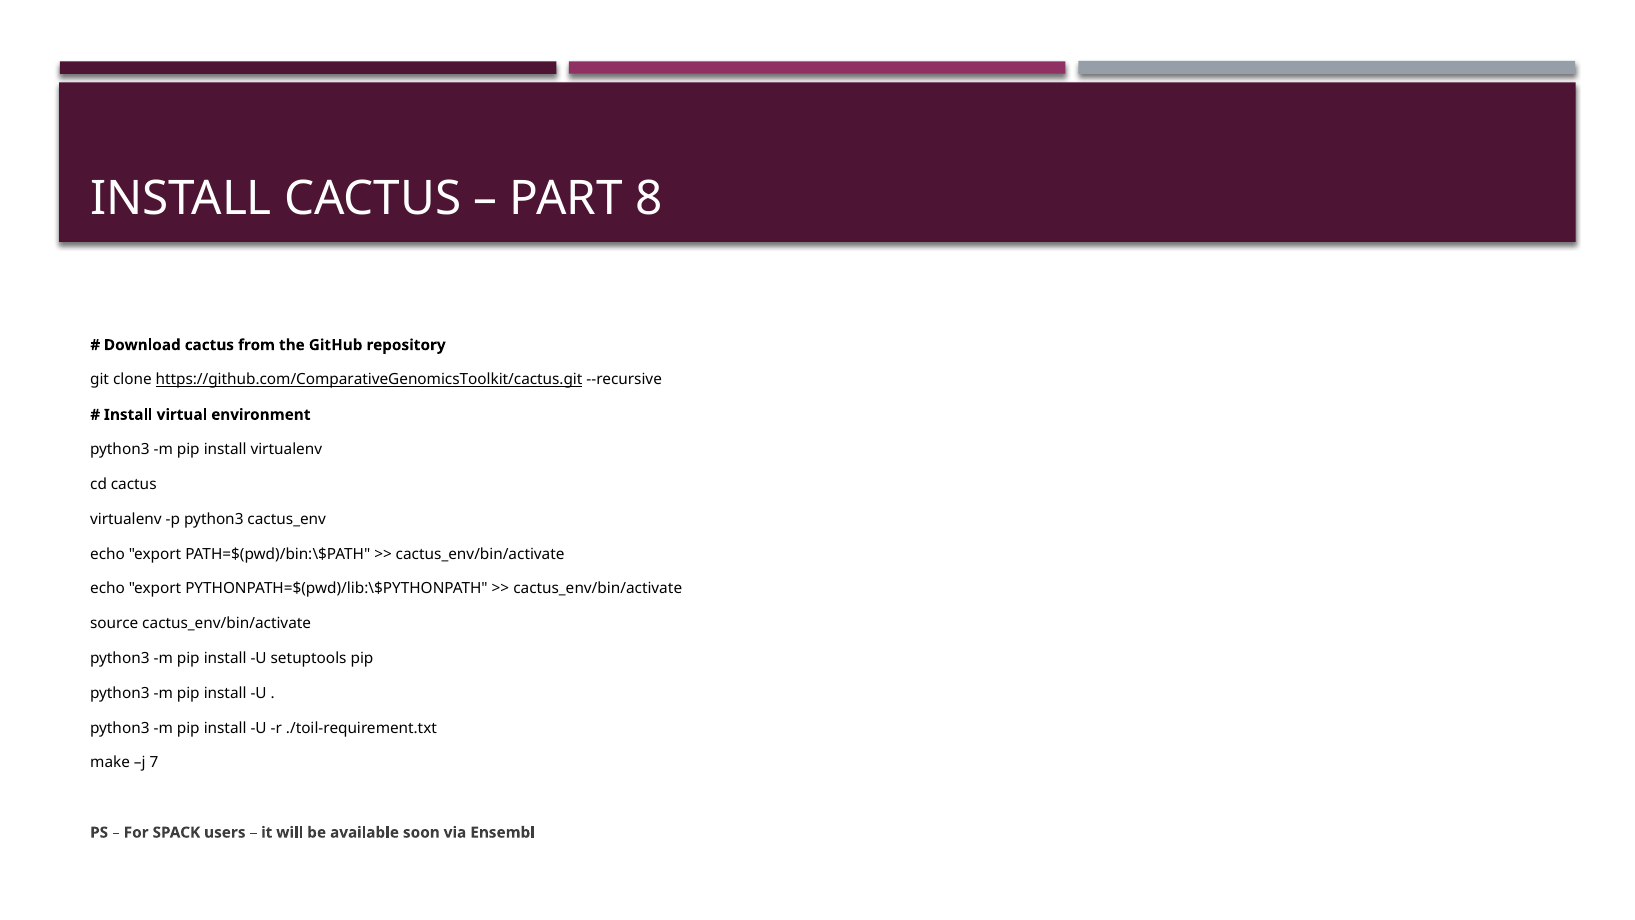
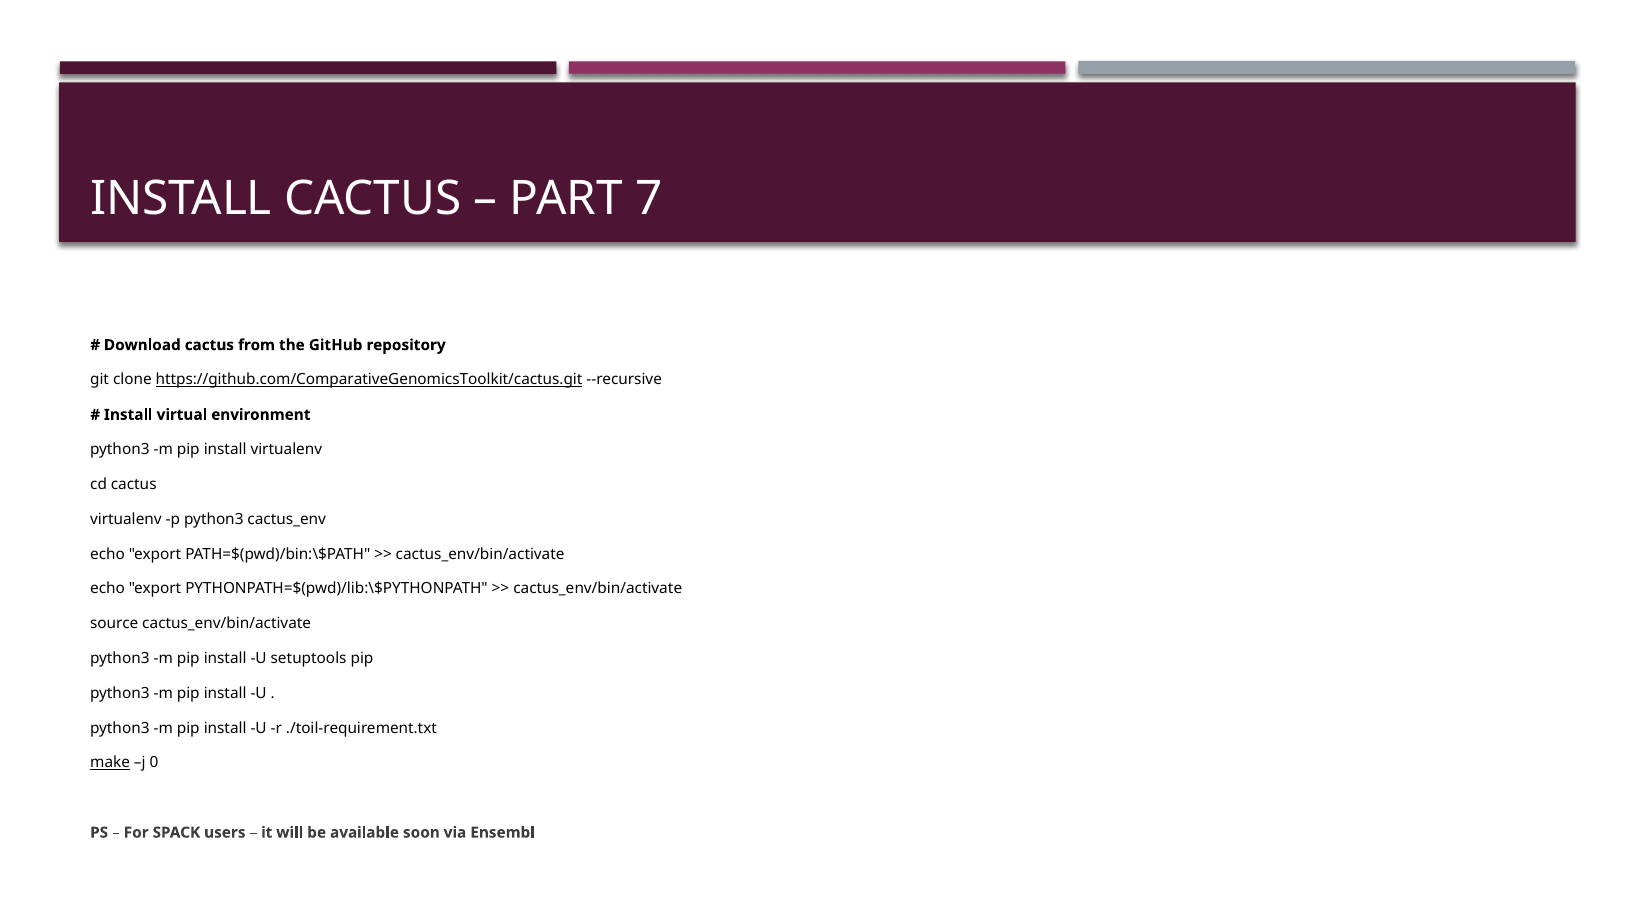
8: 8 -> 7
make underline: none -> present
7: 7 -> 0
